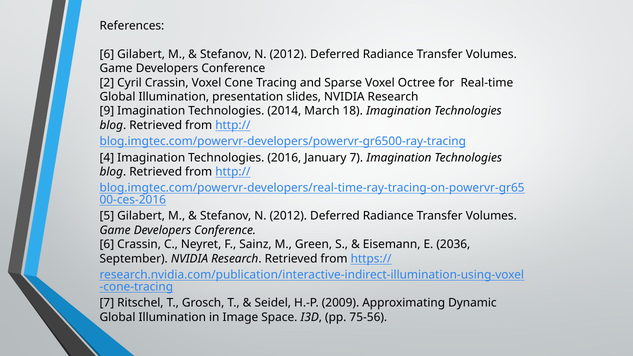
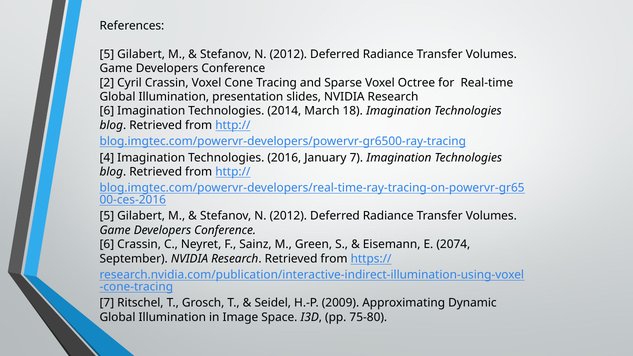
6 at (107, 54): 6 -> 5
9 at (107, 111): 9 -> 6
2036: 2036 -> 2074
75-56: 75-56 -> 75-80
